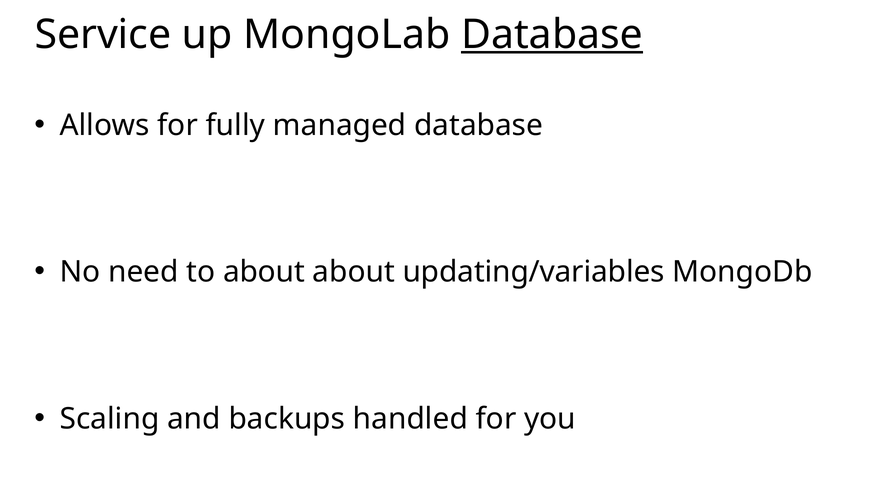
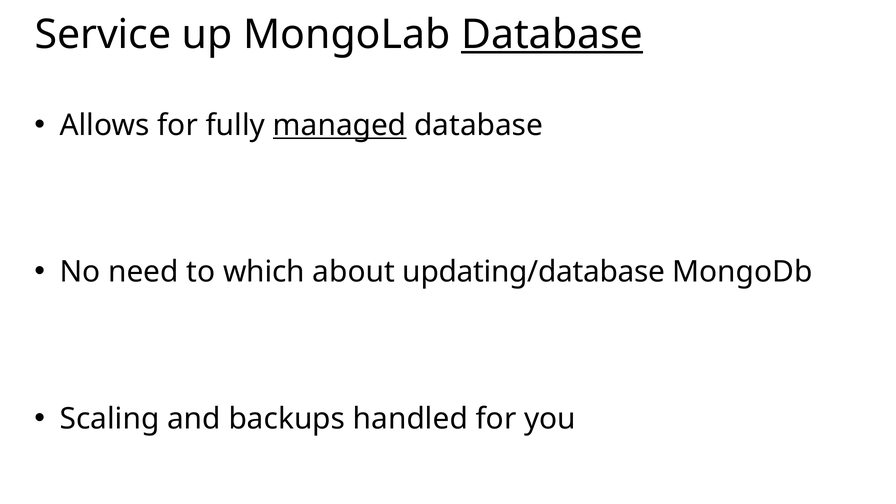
managed underline: none -> present
to about: about -> which
updating/variables: updating/variables -> updating/database
